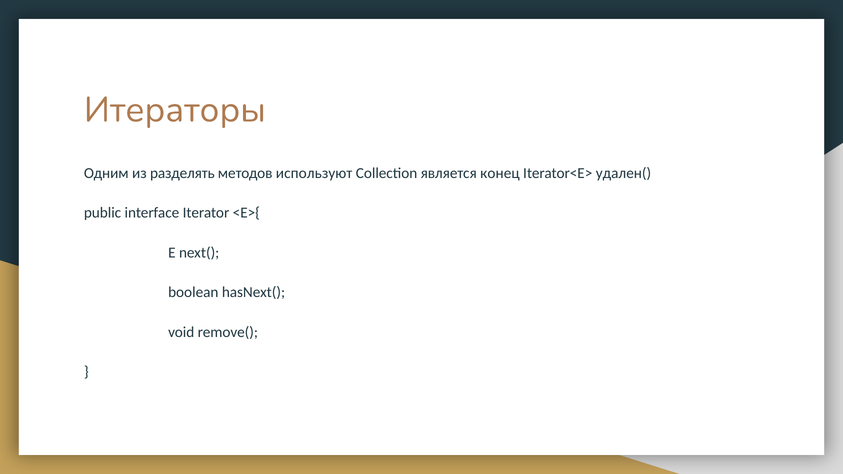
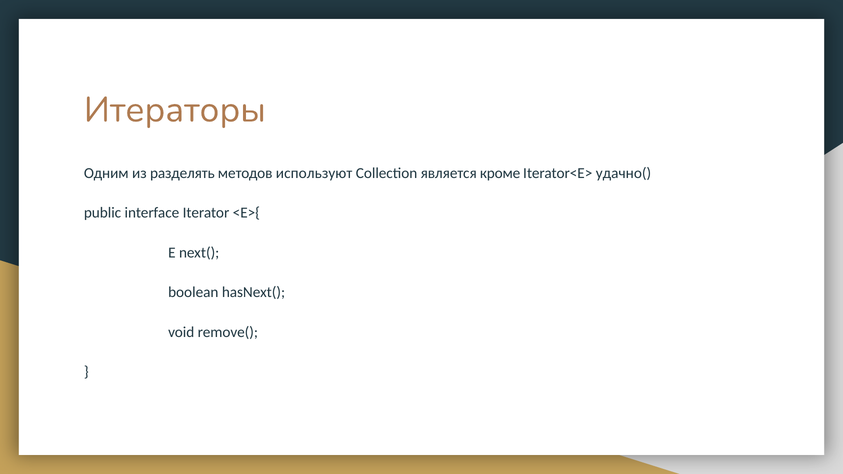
конец: конец -> кроме
удален(: удален( -> удачно(
